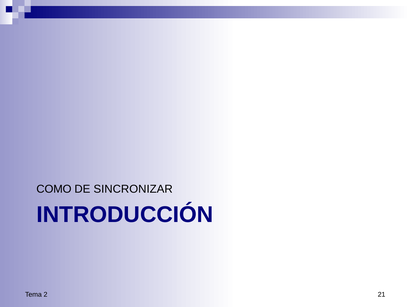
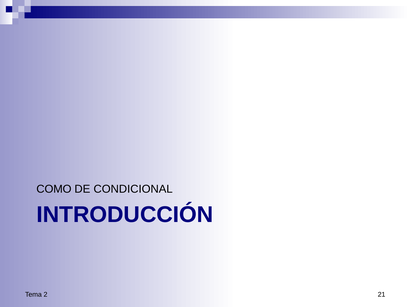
SINCRONIZAR: SINCRONIZAR -> CONDICIONAL
